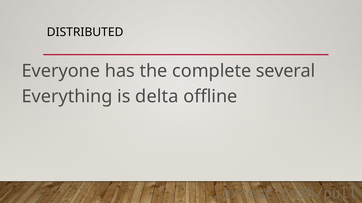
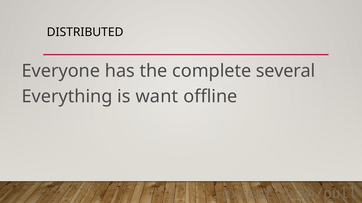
delta: delta -> want
